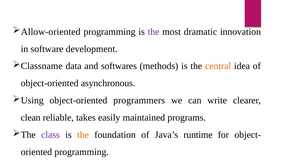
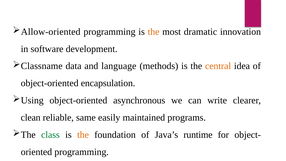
the at (154, 32) colour: purple -> orange
softwares: softwares -> language
asynchronous: asynchronous -> encapsulation
programmers: programmers -> asynchronous
takes: takes -> same
class colour: purple -> green
